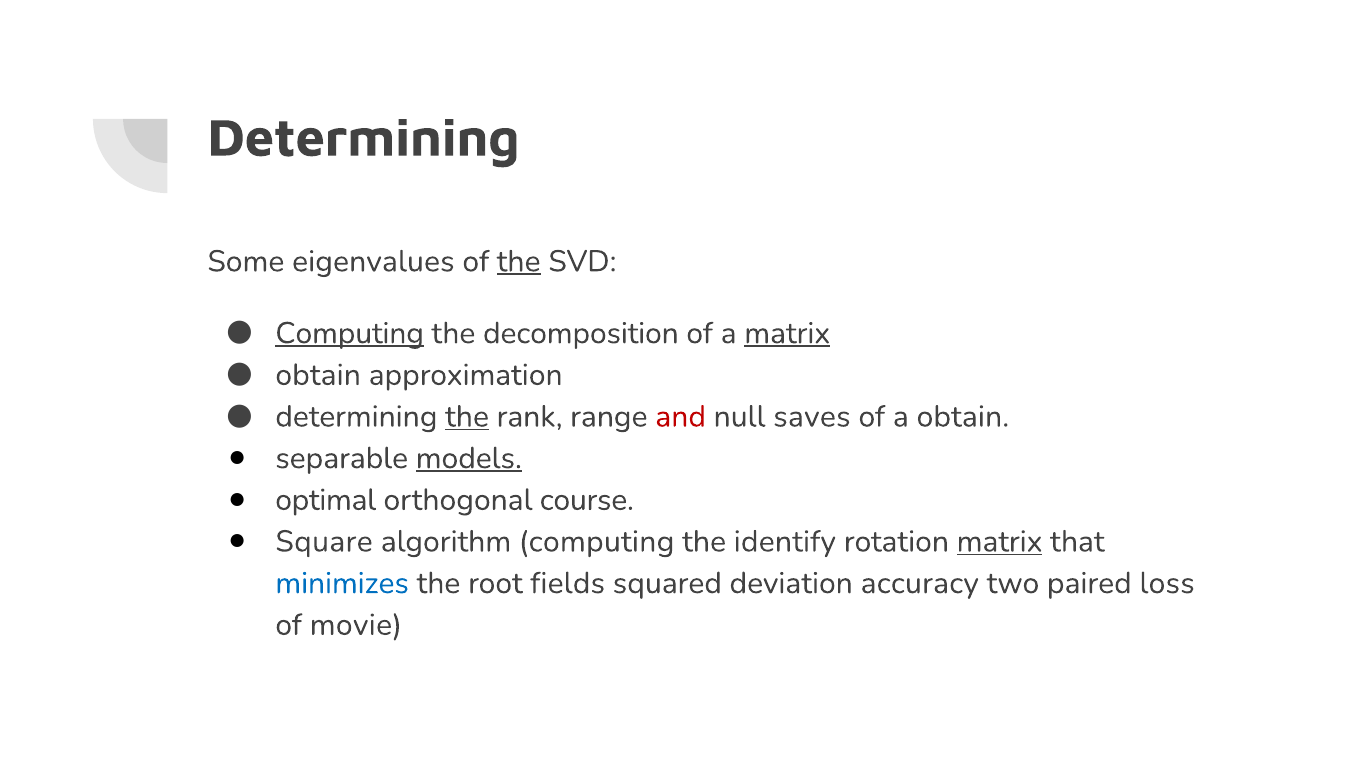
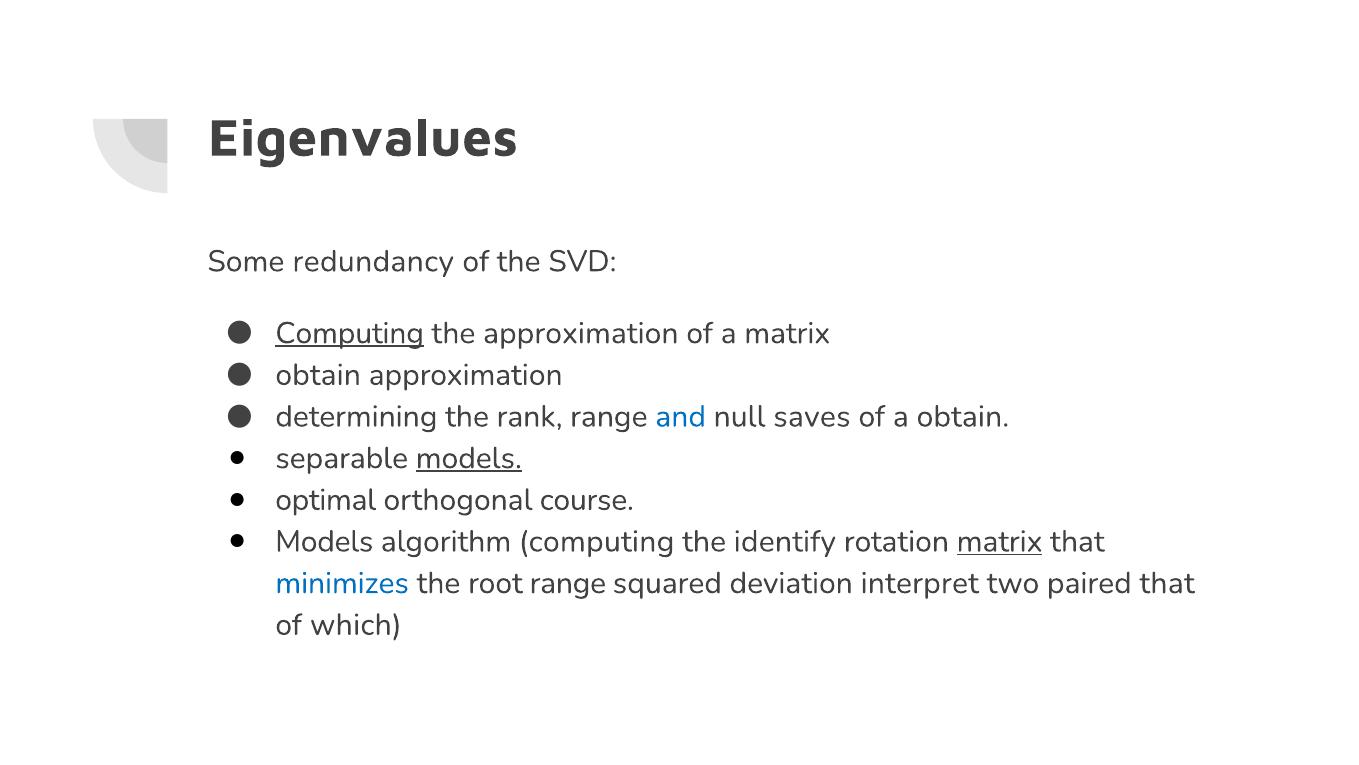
Determining at (363, 138): Determining -> Eigenvalues
eigenvalues: eigenvalues -> redundancy
the at (519, 261) underline: present -> none
the decomposition: decomposition -> approximation
matrix at (787, 333) underline: present -> none
the at (467, 416) underline: present -> none
and colour: red -> blue
Square at (324, 541): Square -> Models
root fields: fields -> range
accuracy: accuracy -> interpret
paired loss: loss -> that
movie: movie -> which
